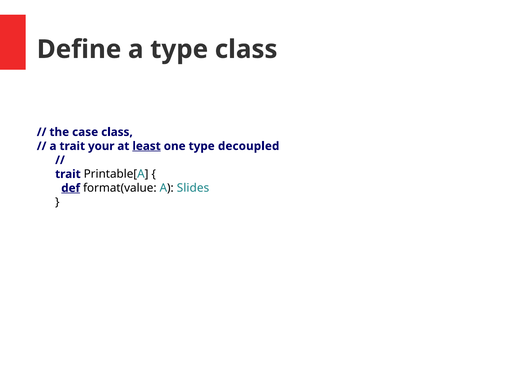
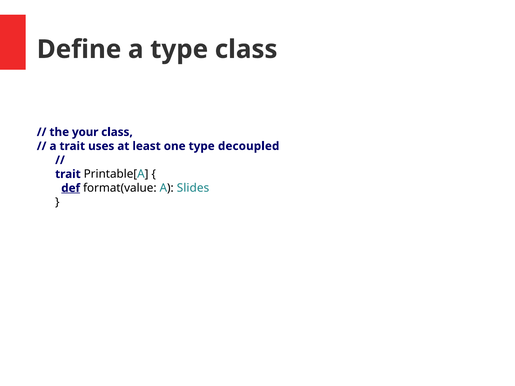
case: case -> your
your: your -> uses
least underline: present -> none
